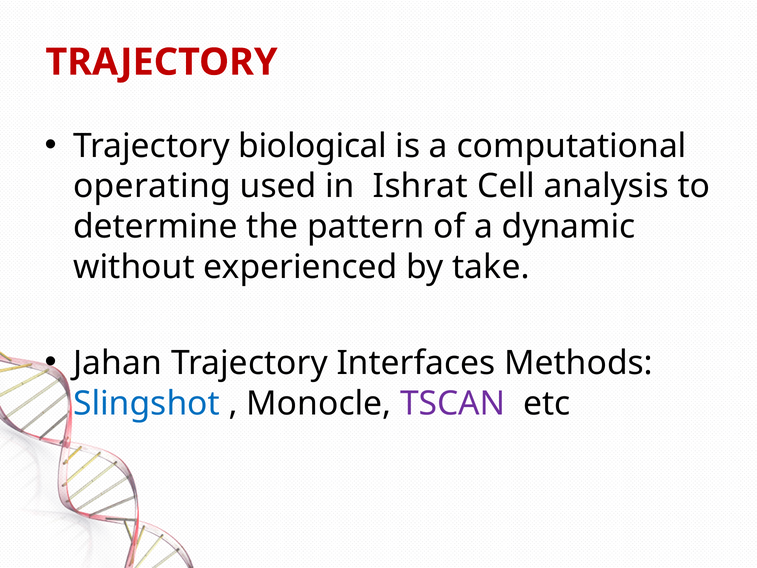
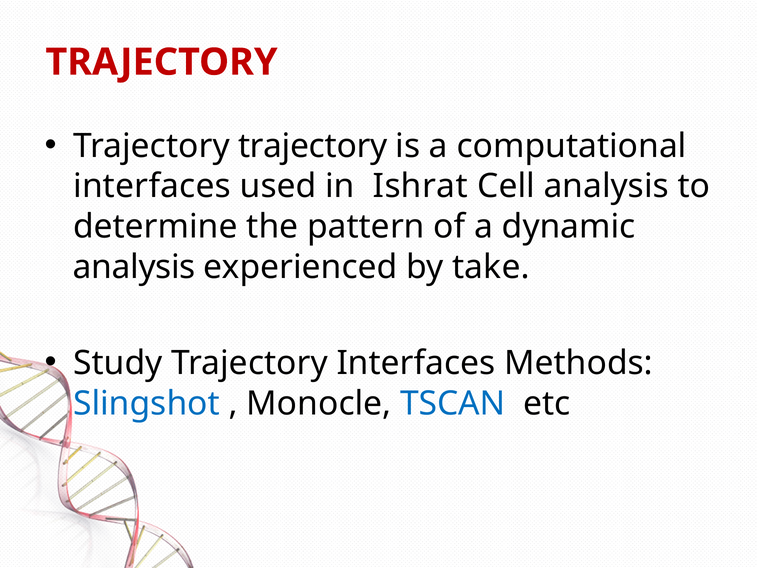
Trajectory biological: biological -> trajectory
operating at (152, 186): operating -> interfaces
without at (134, 267): without -> analysis
Jahan: Jahan -> Study
TSCAN colour: purple -> blue
